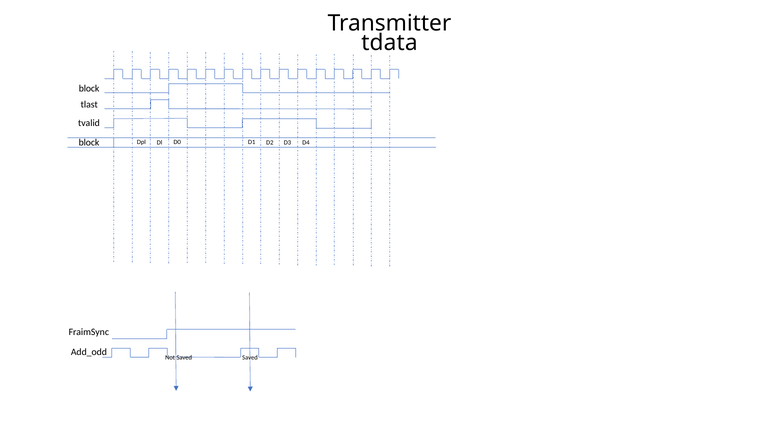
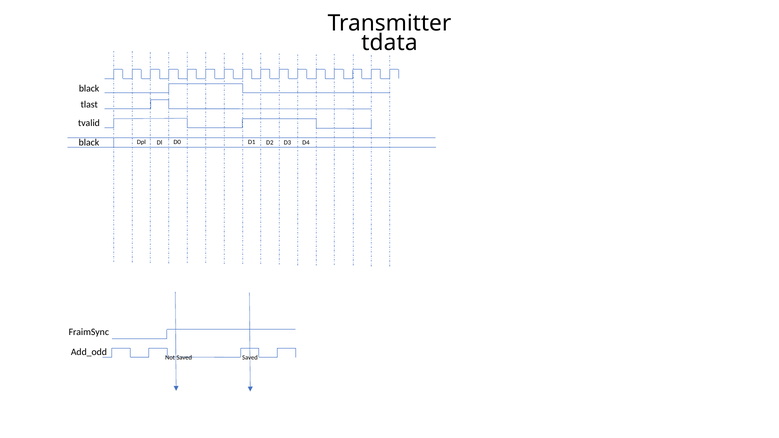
block at (89, 88): block -> black
block at (89, 143): block -> black
